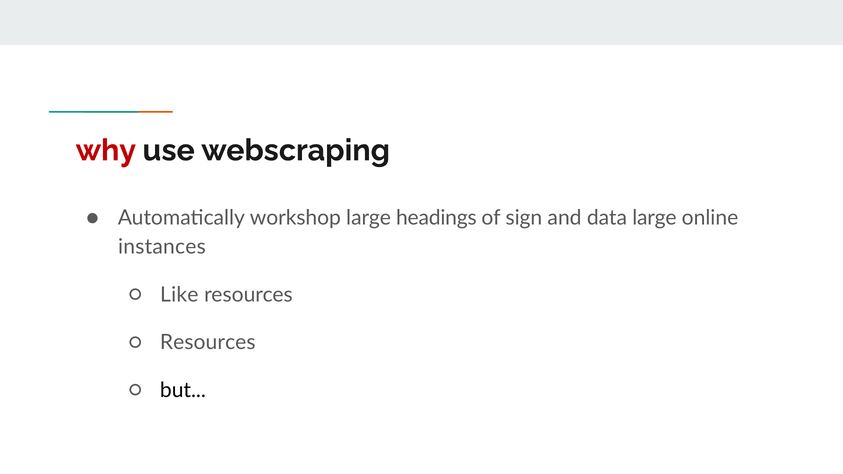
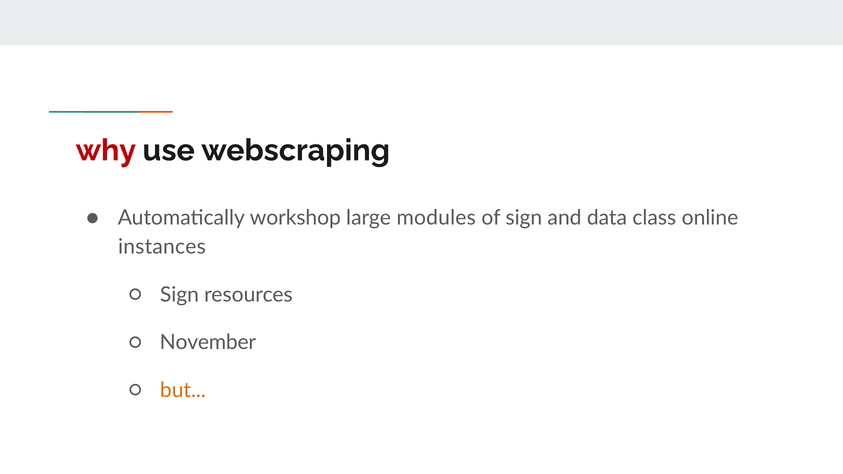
headings: headings -> modules
data large: large -> class
Like at (179, 295): Like -> Sign
Resources at (208, 343): Resources -> November
but colour: black -> orange
